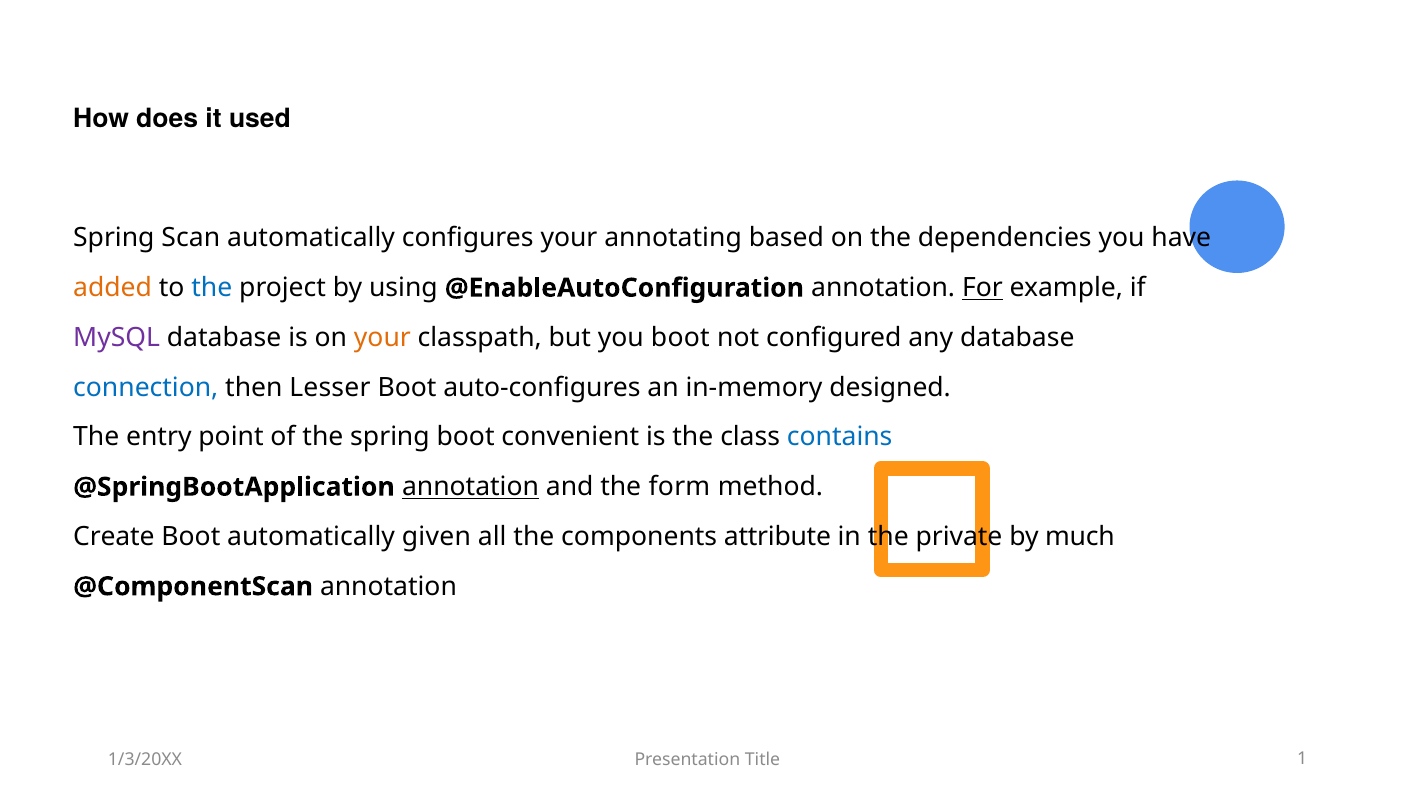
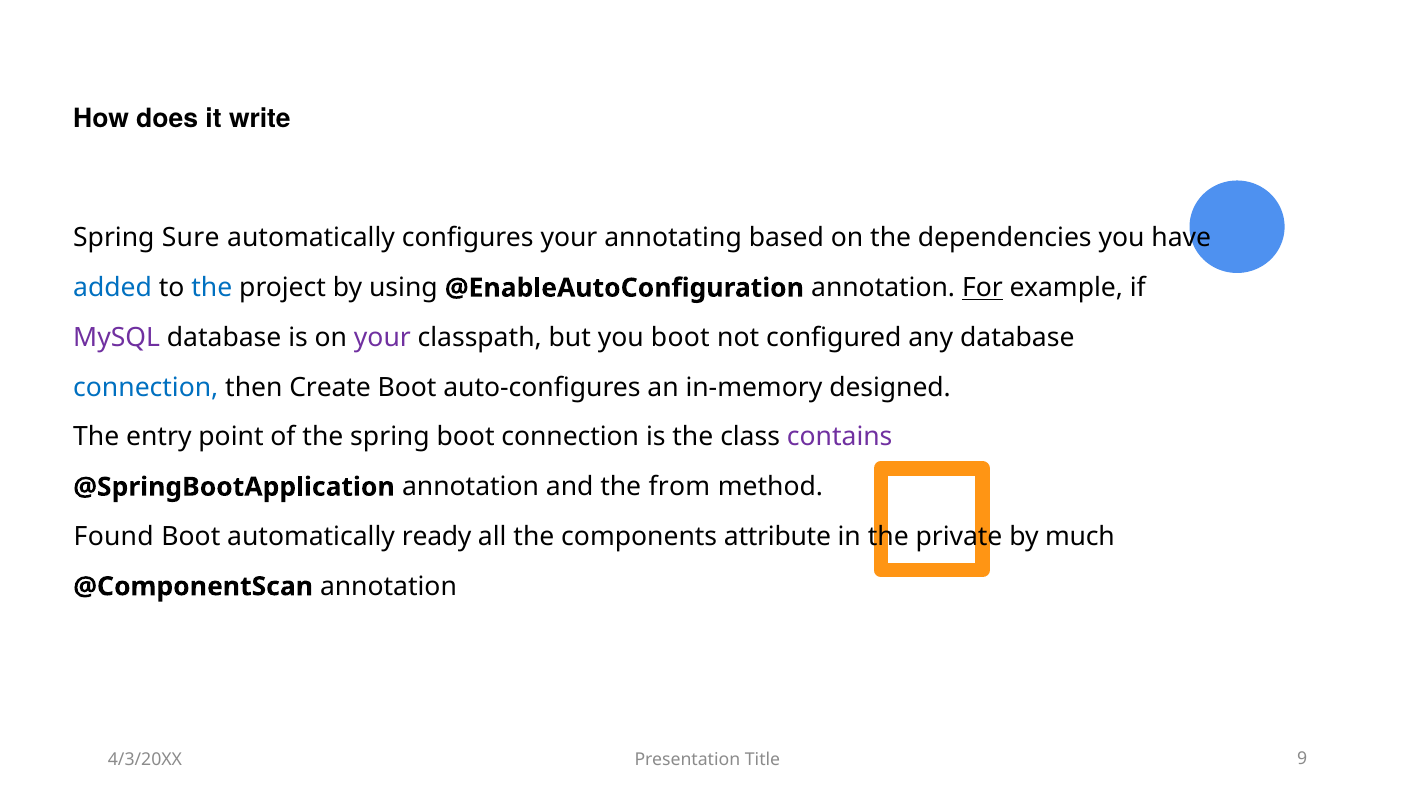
used: used -> write
Scan: Scan -> Sure
added colour: orange -> blue
your at (382, 338) colour: orange -> purple
Lesser: Lesser -> Create
boot convenient: convenient -> connection
contains colour: blue -> purple
annotation at (471, 487) underline: present -> none
form: form -> from
Create: Create -> Found
given: given -> ready
1/3/20XX: 1/3/20XX -> 4/3/20XX
1: 1 -> 9
